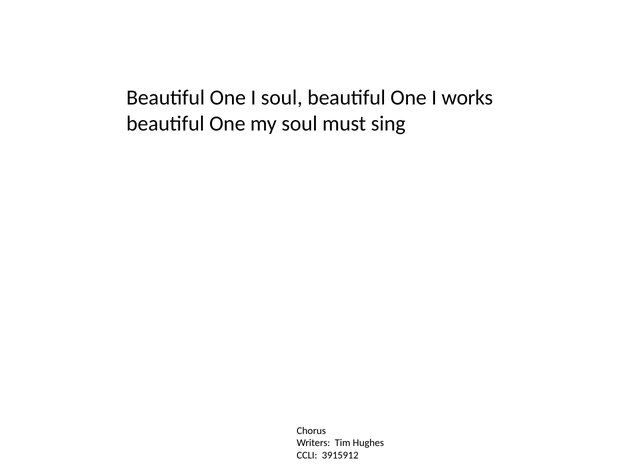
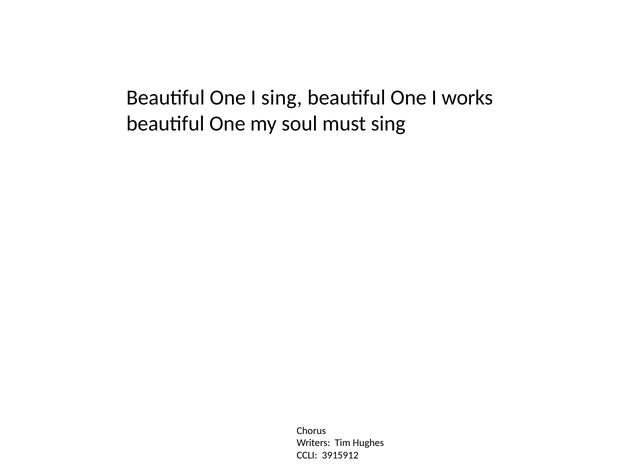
I soul: soul -> sing
